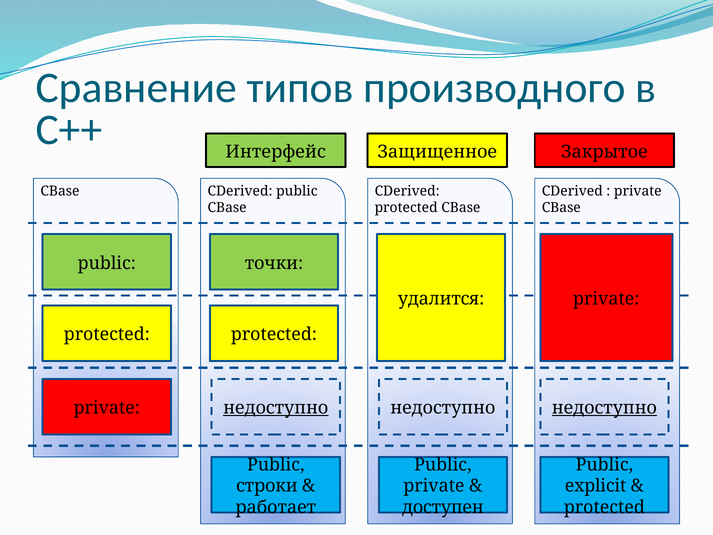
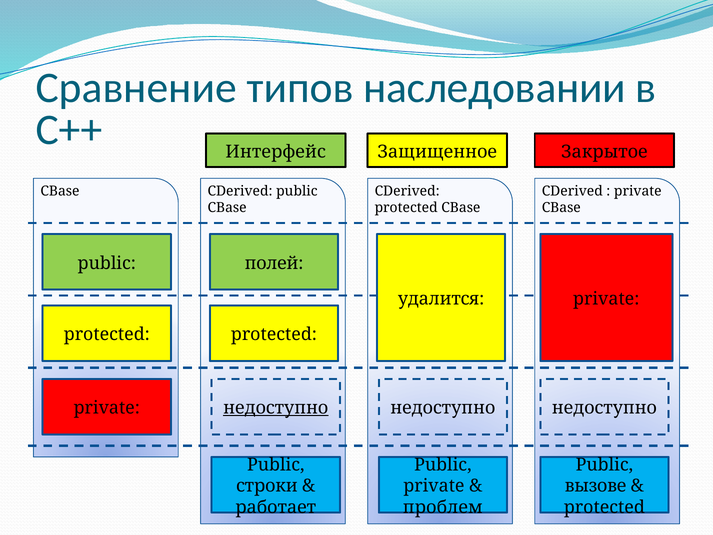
производного: производного -> наследовании
точки: точки -> полей
недоступно at (604, 408) underline: present -> none
explicit: explicit -> вызове
доступен: доступен -> проблем
